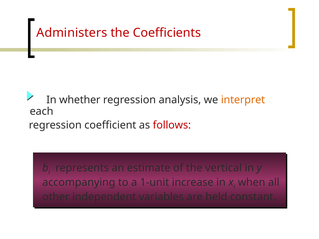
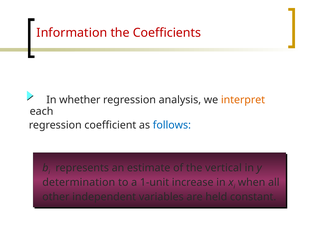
Administers: Administers -> Information
follows colour: red -> blue
accompanying: accompanying -> determination
